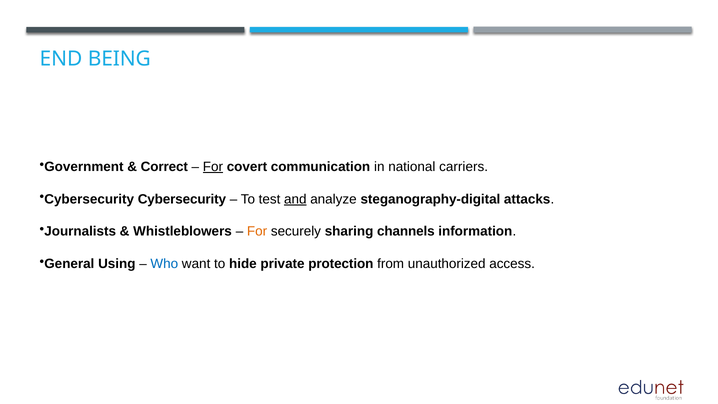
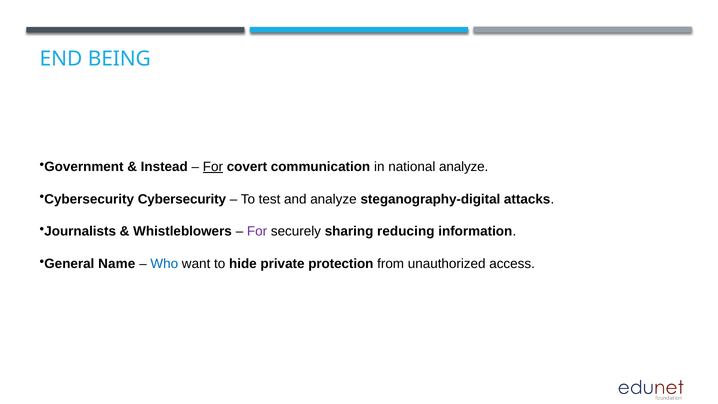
Correct: Correct -> Instead
national carriers: carriers -> analyze
and underline: present -> none
For at (257, 231) colour: orange -> purple
channels: channels -> reducing
Using: Using -> Name
